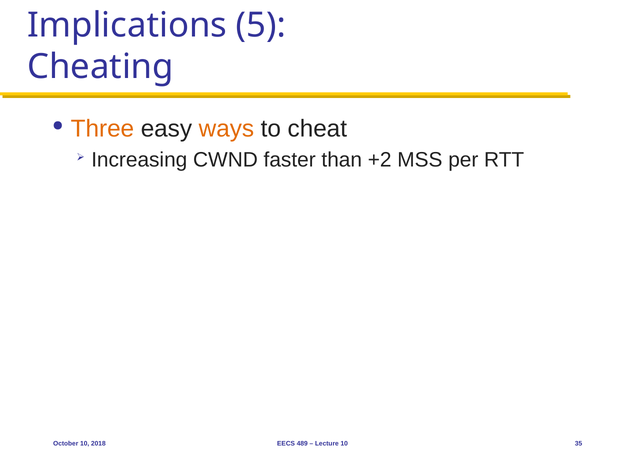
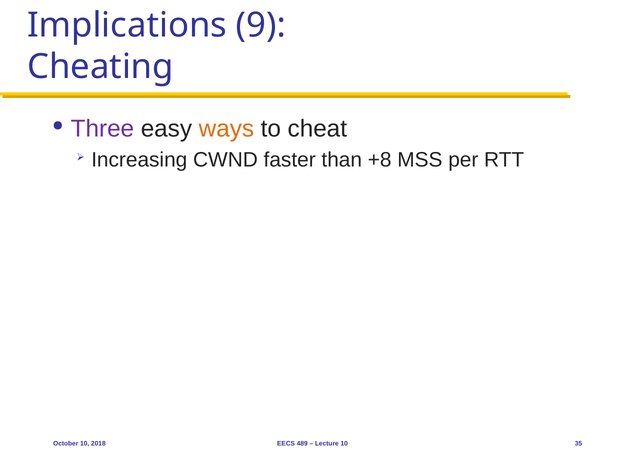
5: 5 -> 9
Three colour: orange -> purple
+2: +2 -> +8
